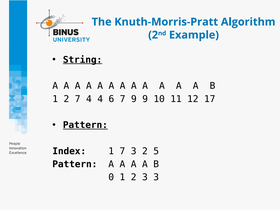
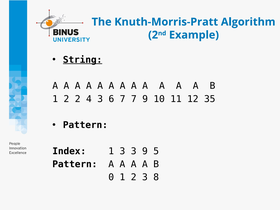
2 7: 7 -> 2
4 4: 4 -> 3
7 9: 9 -> 7
17: 17 -> 35
Pattern at (85, 125) underline: present -> none
1 7: 7 -> 3
3 2: 2 -> 9
3 3: 3 -> 8
